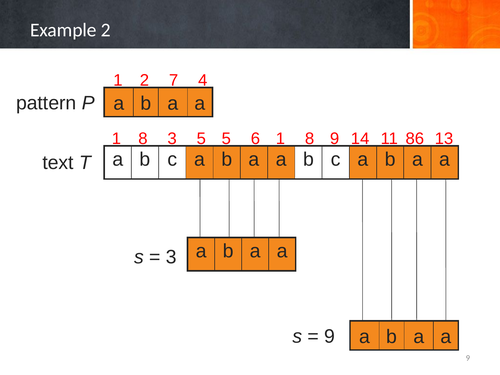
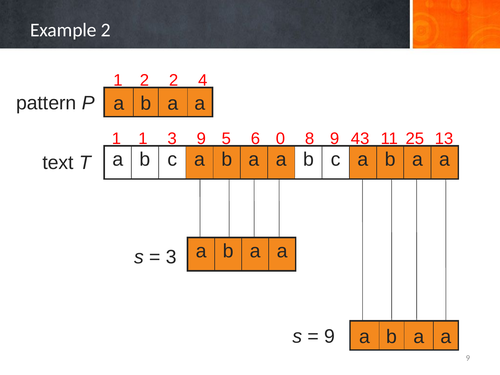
2 7: 7 -> 2
8 at (143, 139): 8 -> 1
3 5: 5 -> 9
6 1: 1 -> 0
14: 14 -> 43
86: 86 -> 25
